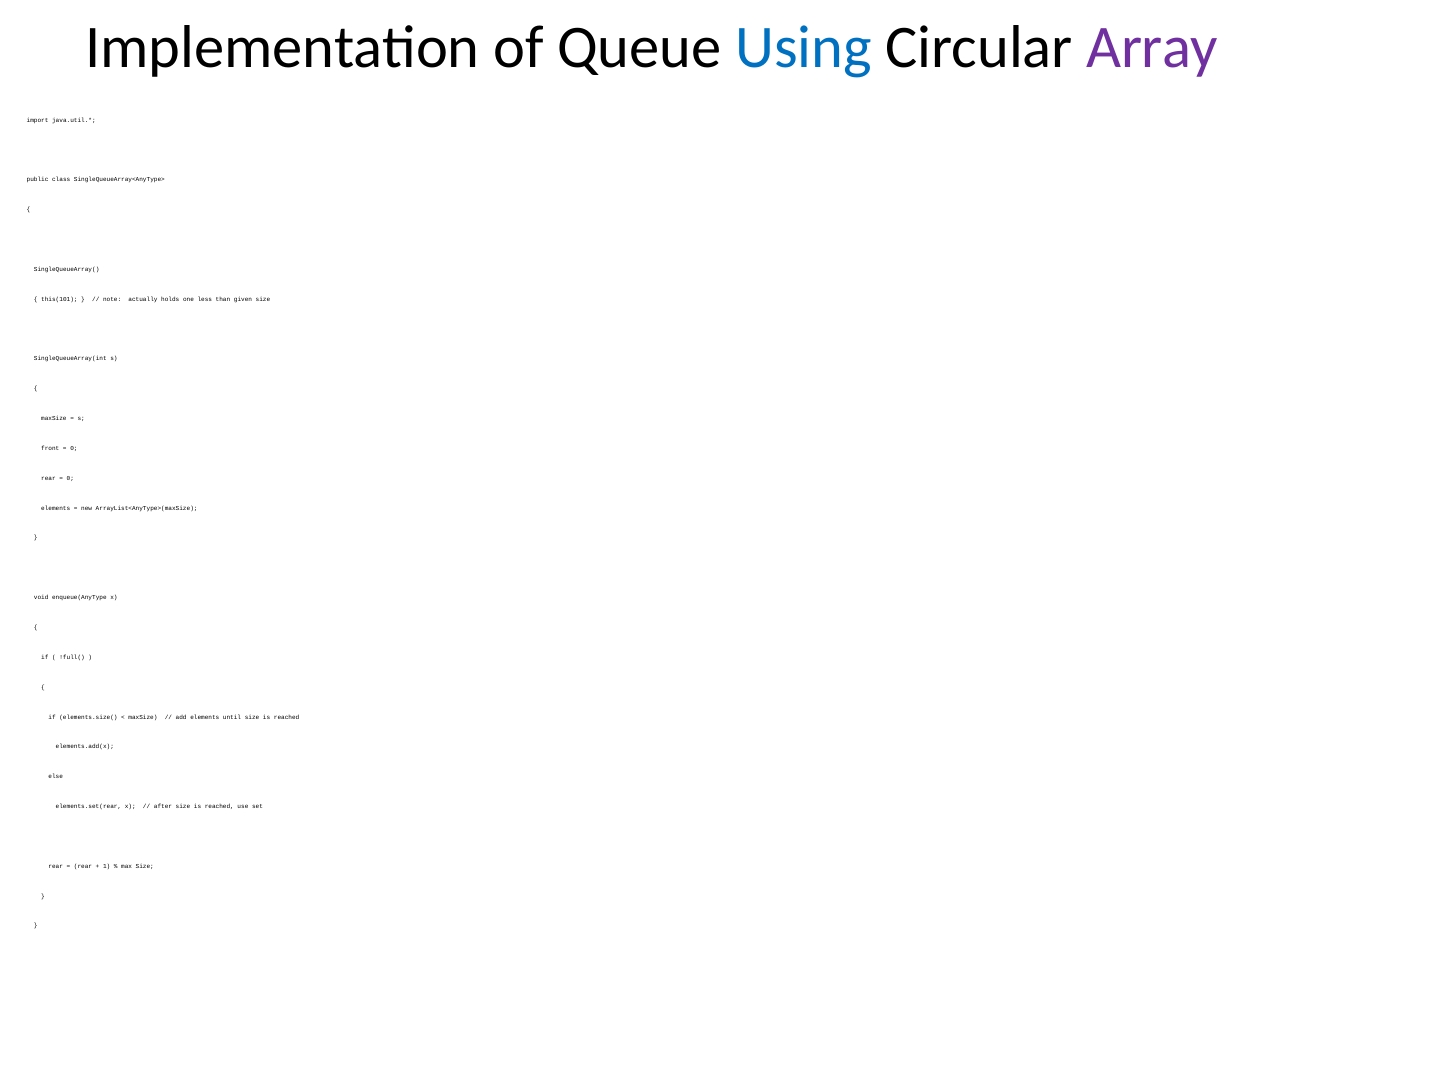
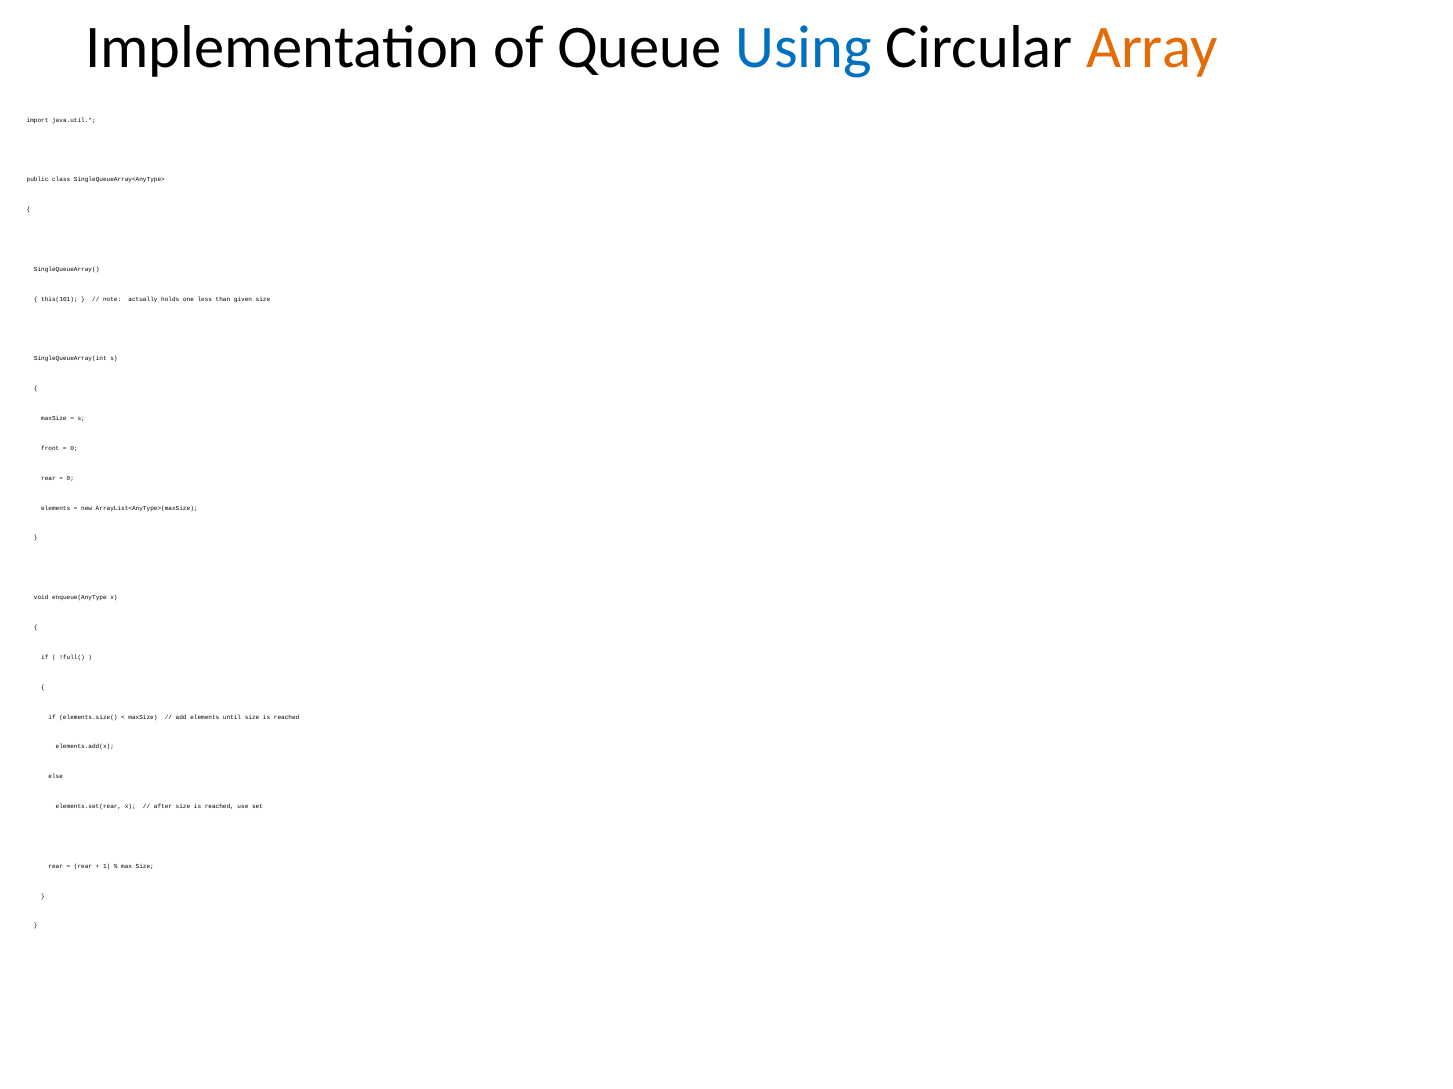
Array colour: purple -> orange
